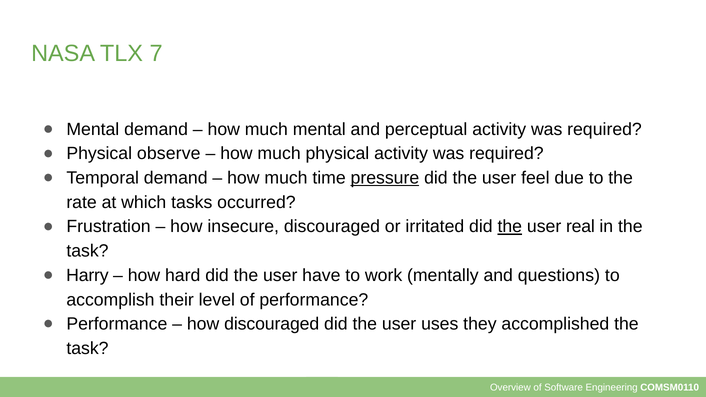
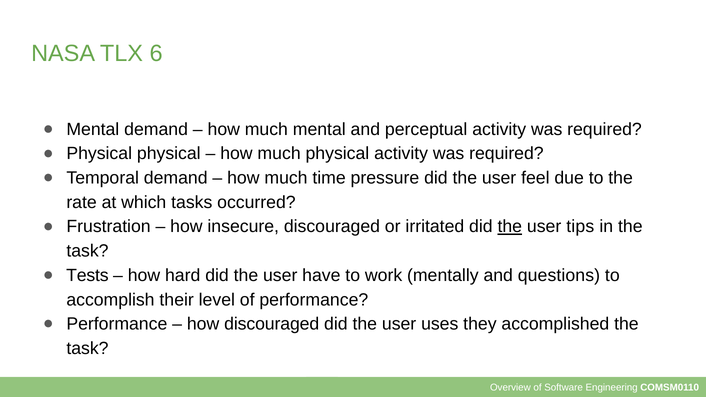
7: 7 -> 6
Physical observe: observe -> physical
pressure underline: present -> none
real: real -> tips
Harry: Harry -> Tests
